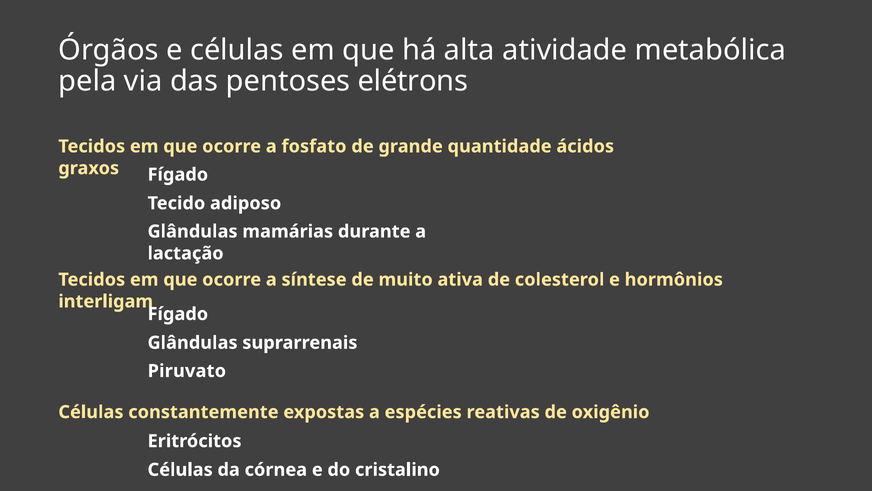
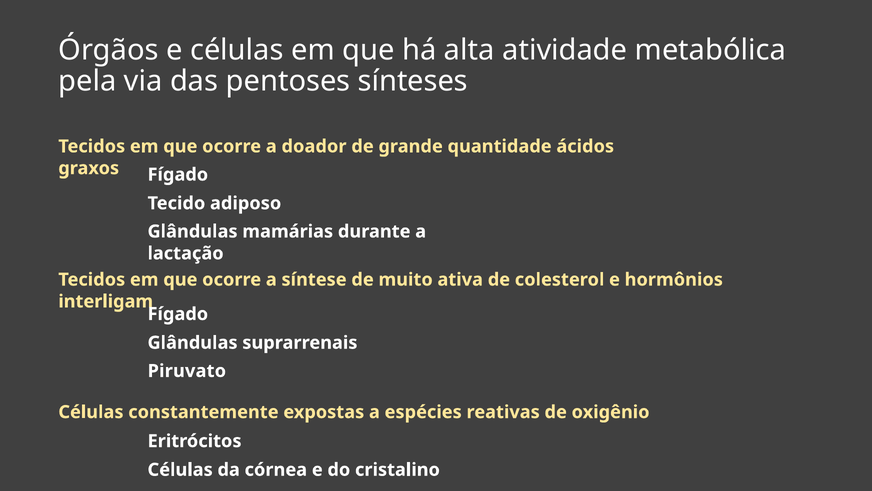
elétrons: elétrons -> sínteses
fosfato: fosfato -> doador
